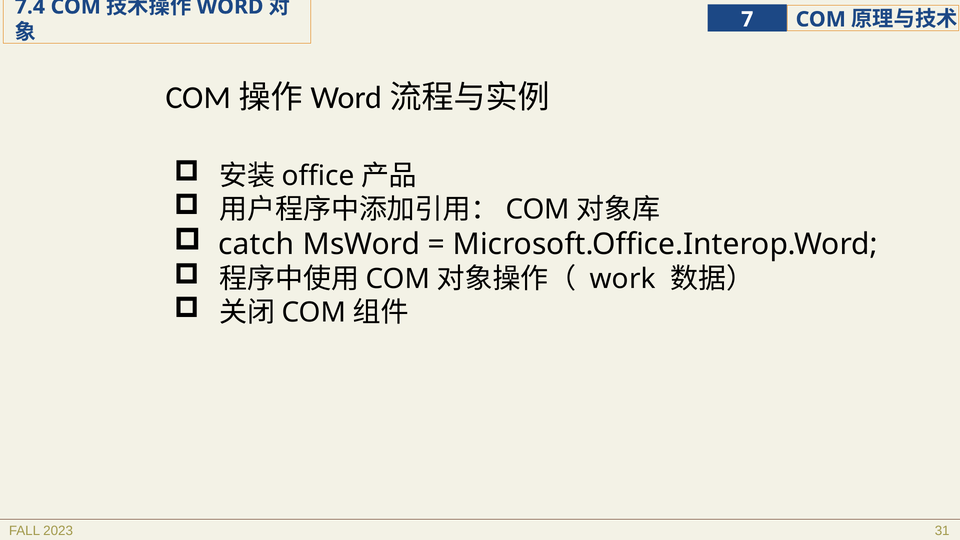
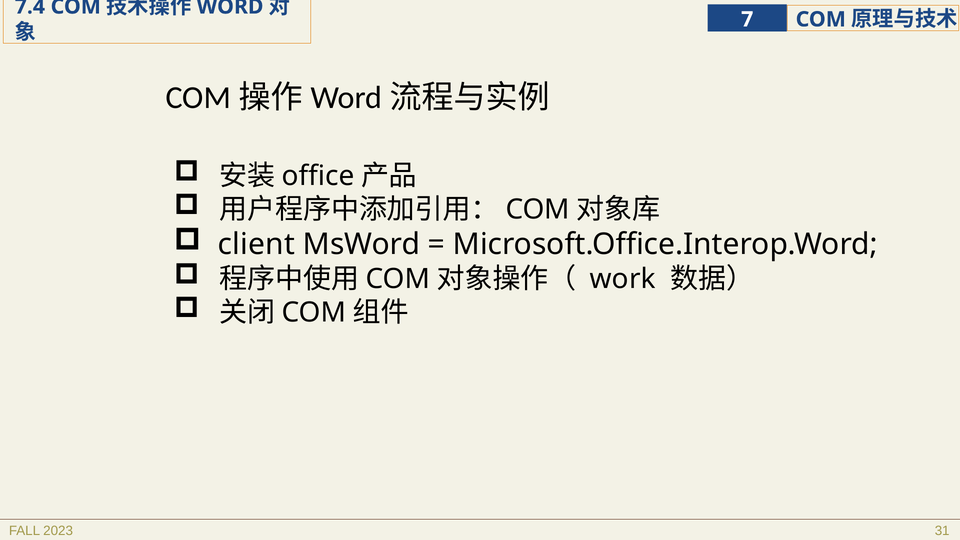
catch: catch -> client
